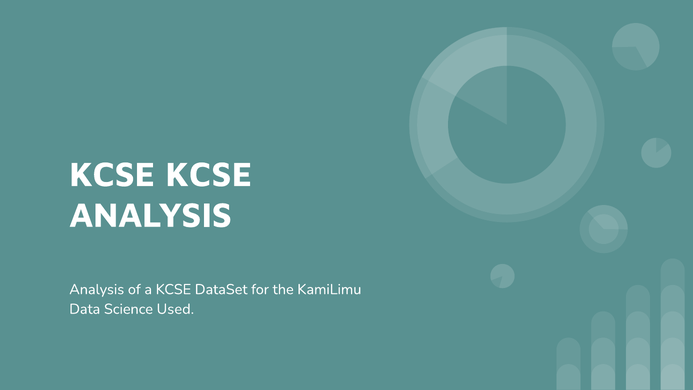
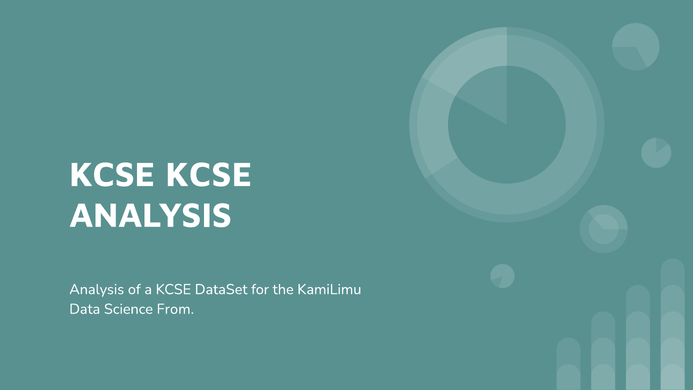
Used: Used -> From
